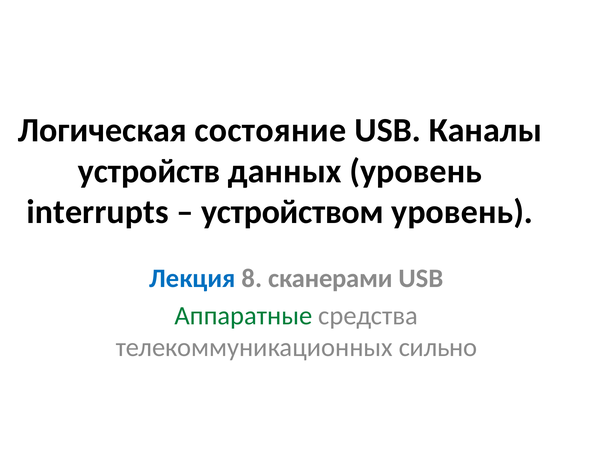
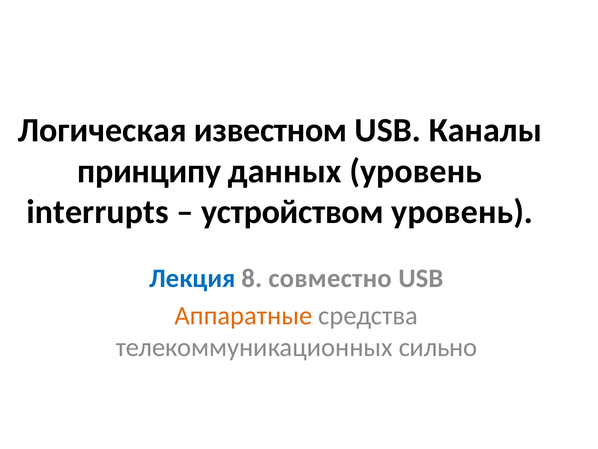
состояние: состояние -> известном
устройств: устройств -> принципу
сканерами: сканерами -> совместно
Аппаратные colour: green -> orange
